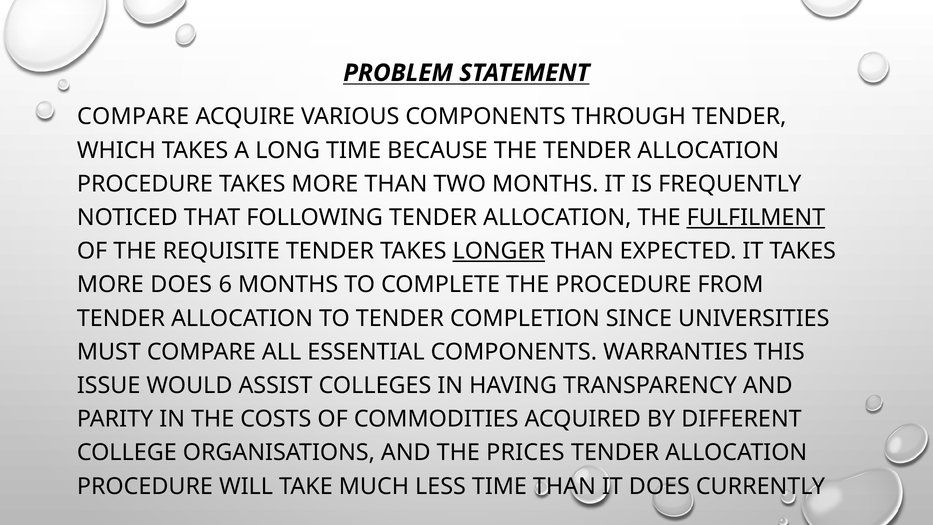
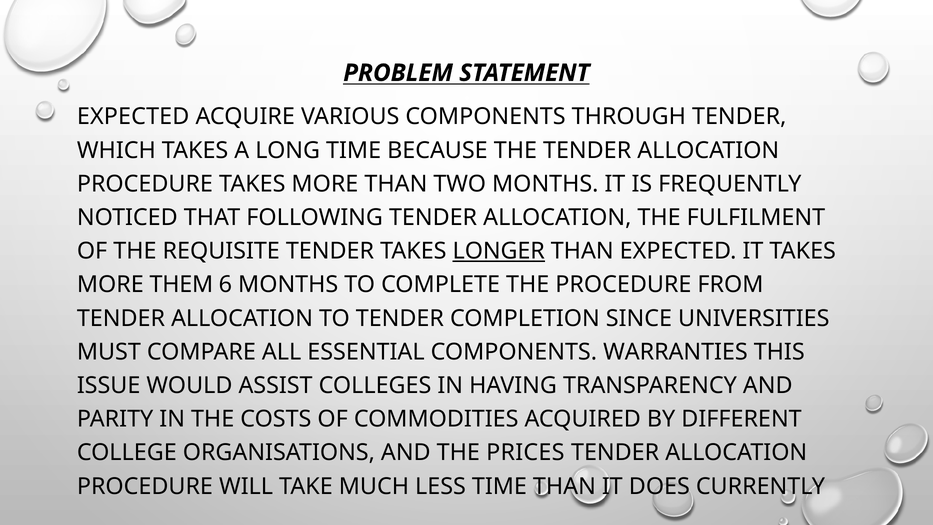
COMPARE at (133, 117): COMPARE -> EXPECTED
FULFILMENT underline: present -> none
MORE DOES: DOES -> THEM
